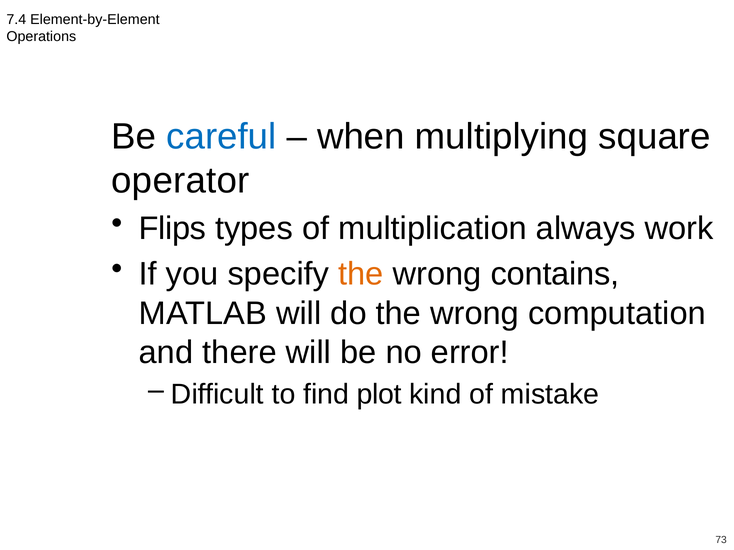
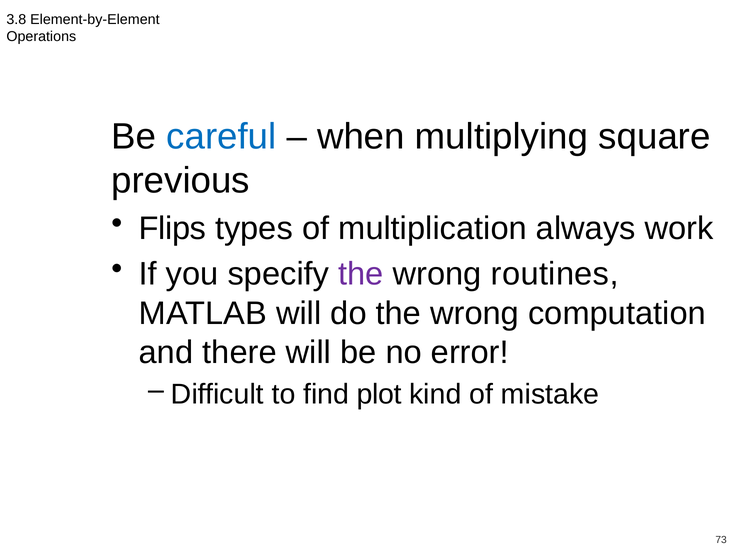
7.4: 7.4 -> 3.8
operator: operator -> previous
the at (361, 274) colour: orange -> purple
contains: contains -> routines
